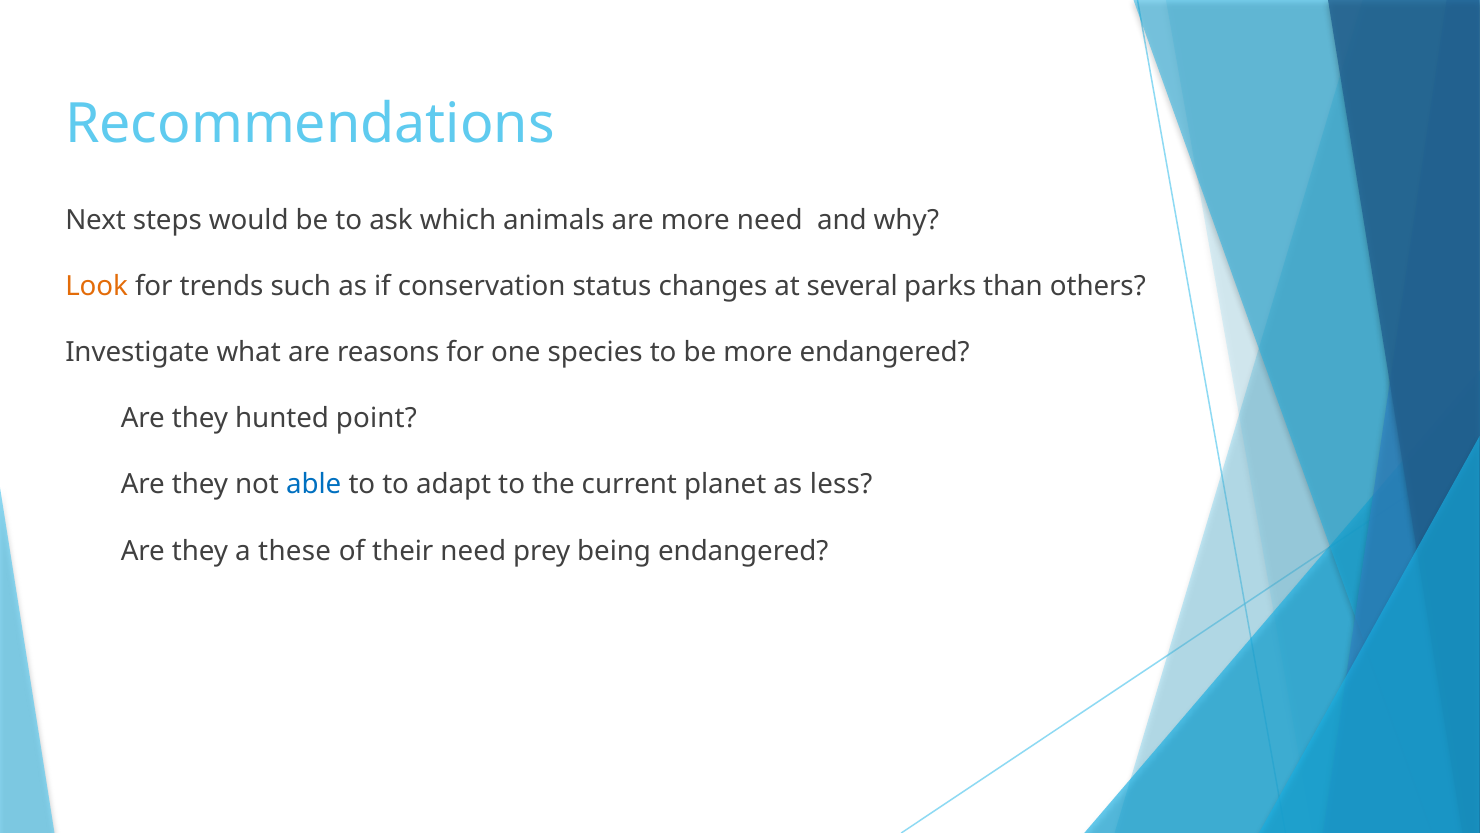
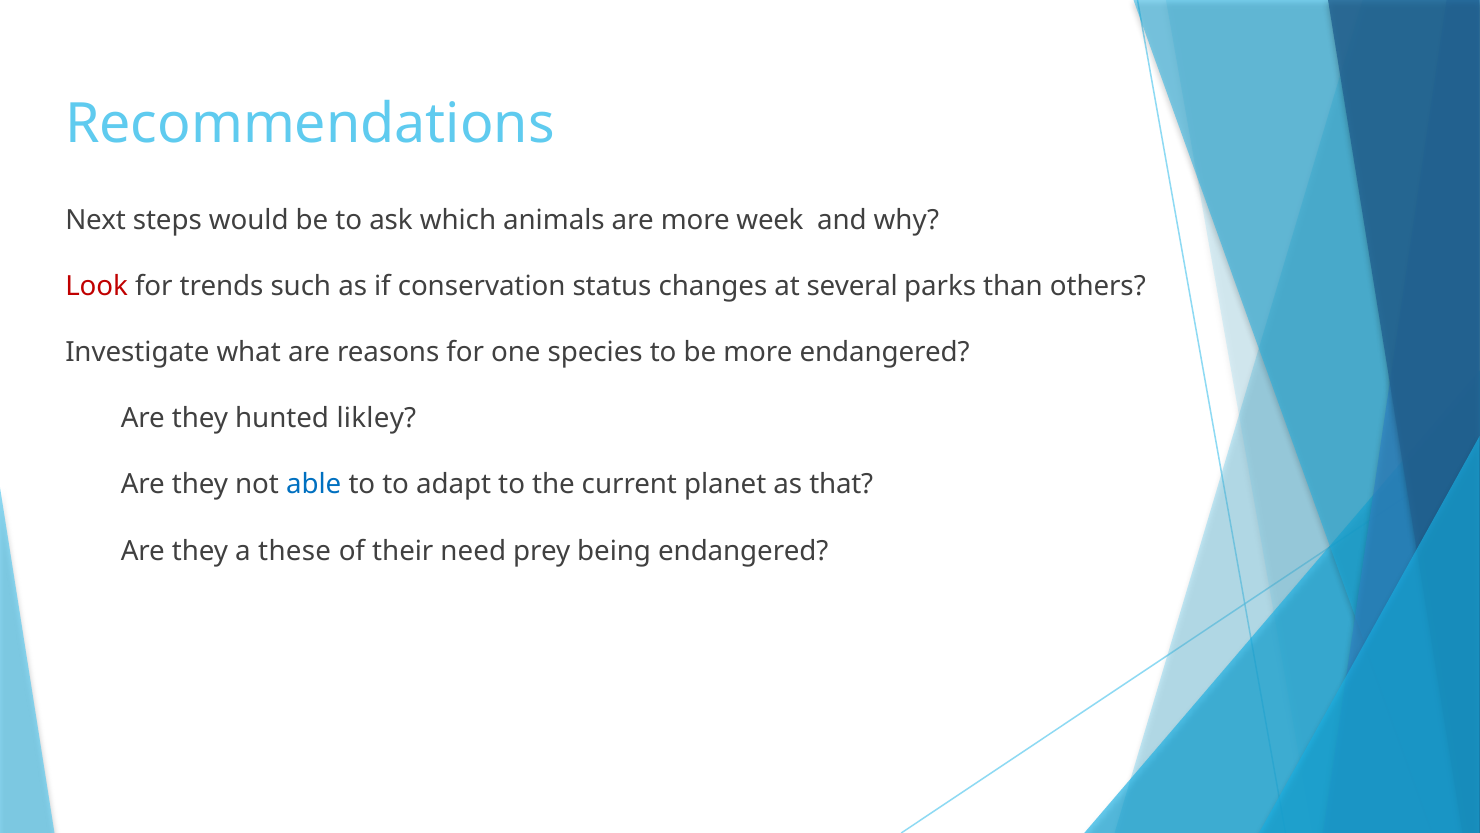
more need: need -> week
Look colour: orange -> red
point: point -> likley
less: less -> that
